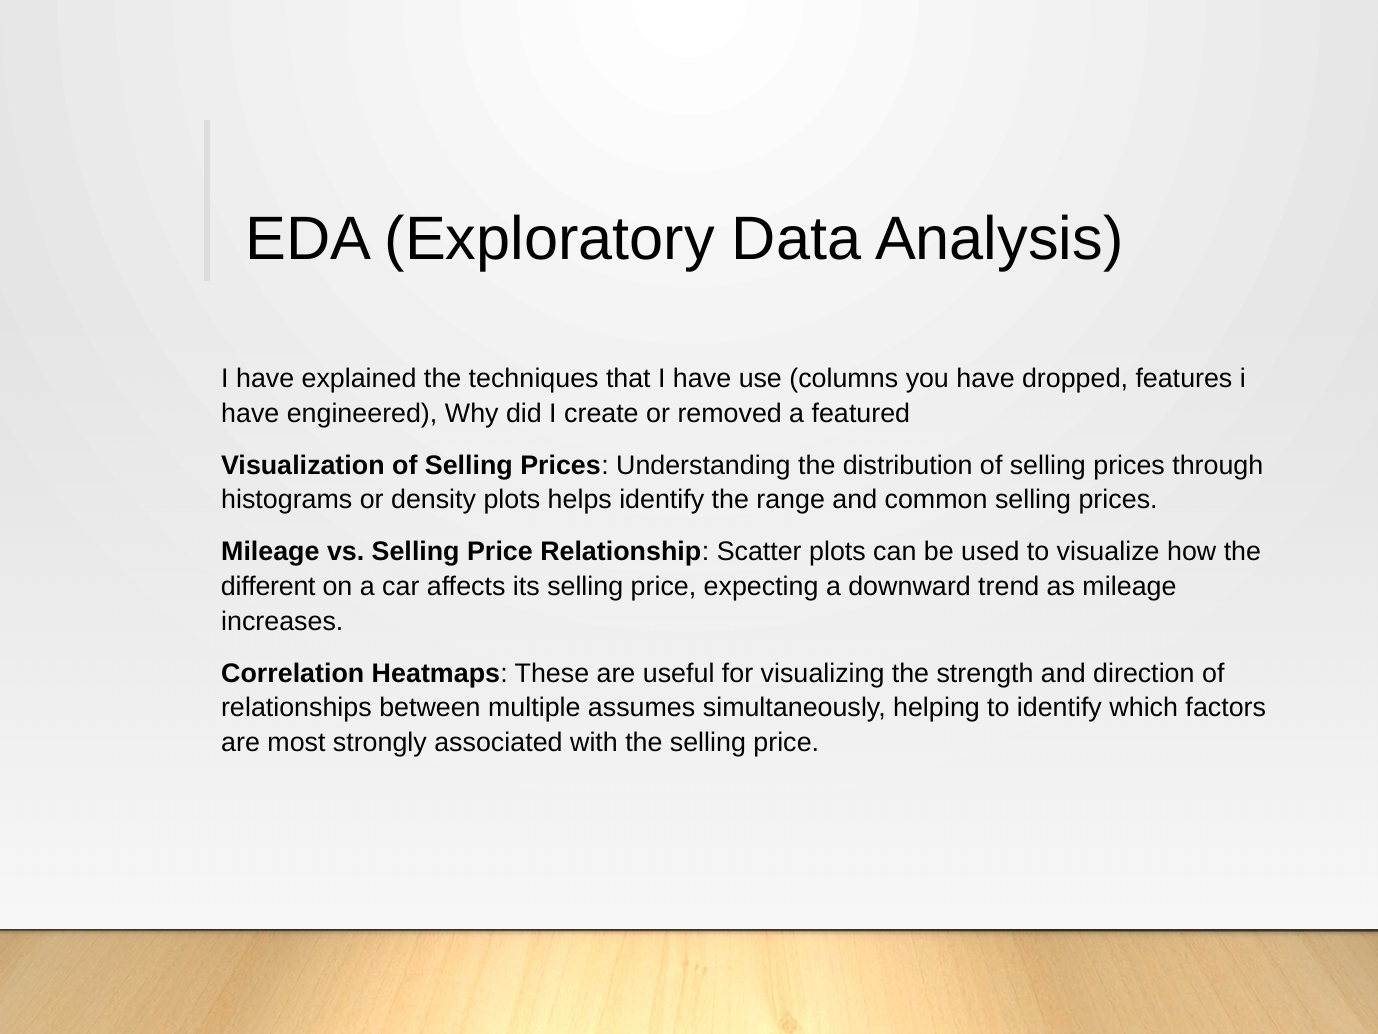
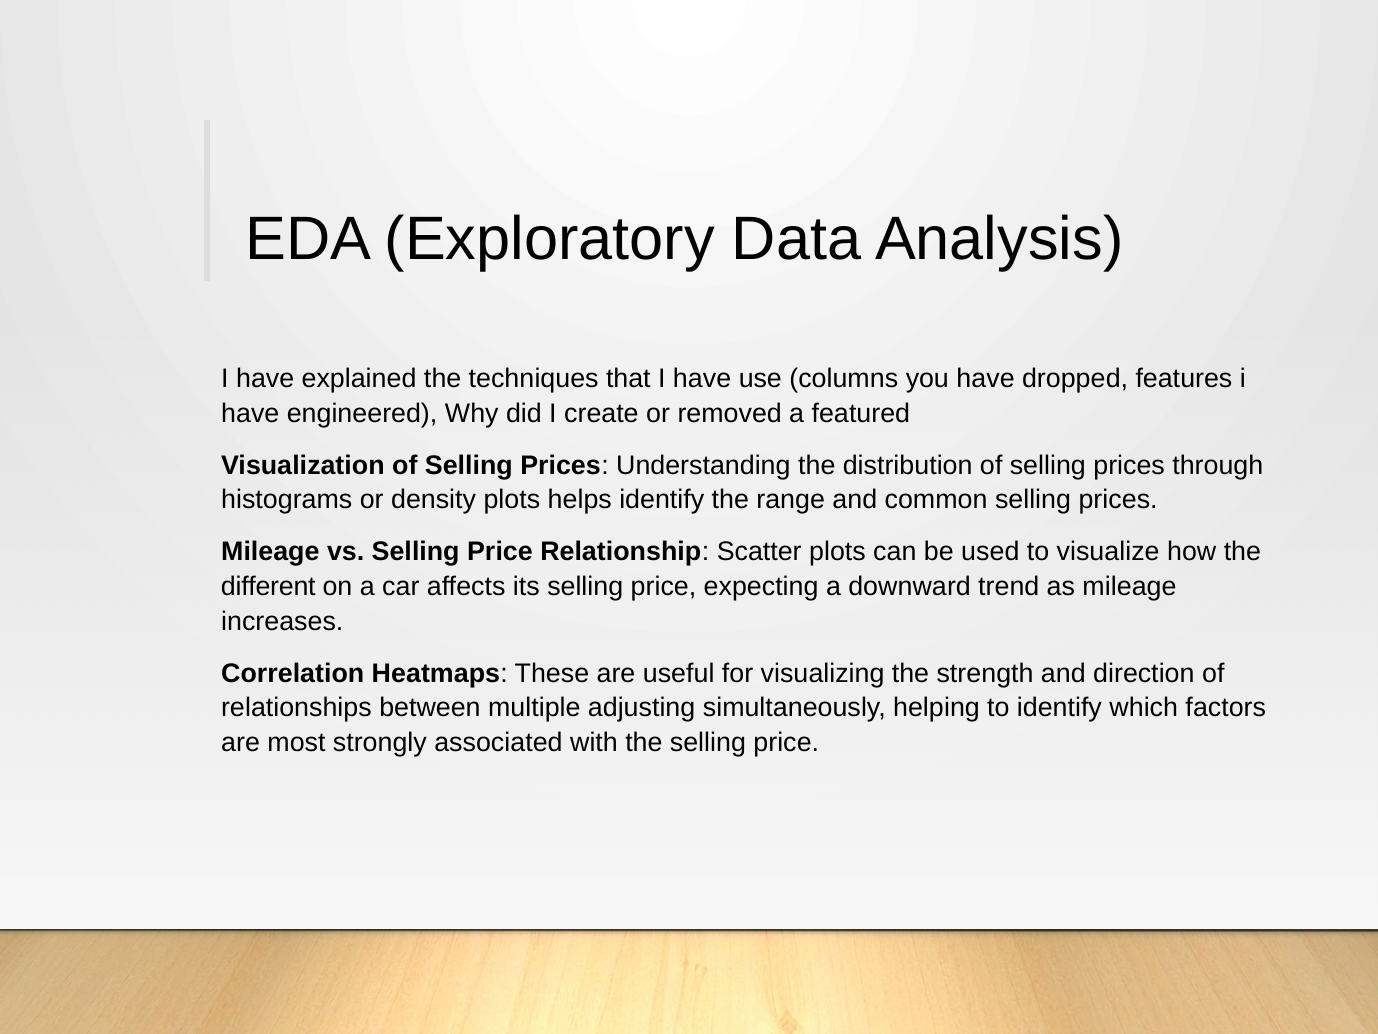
assumes: assumes -> adjusting
